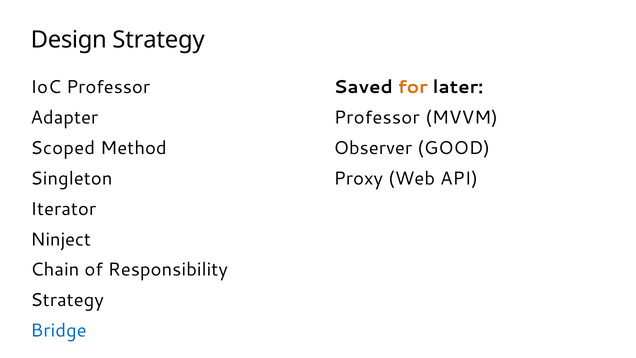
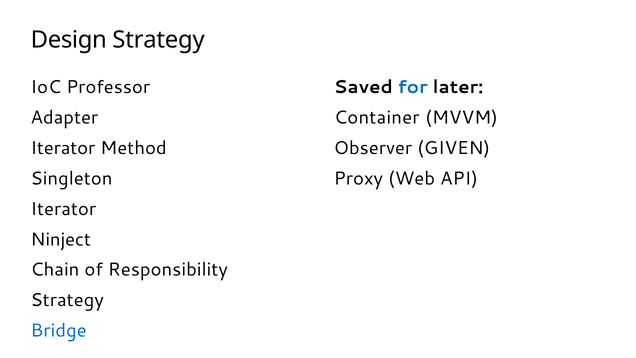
for colour: orange -> blue
Professor at (377, 118): Professor -> Container
Scoped at (63, 148): Scoped -> Iterator
GOOD: GOOD -> GIVEN
